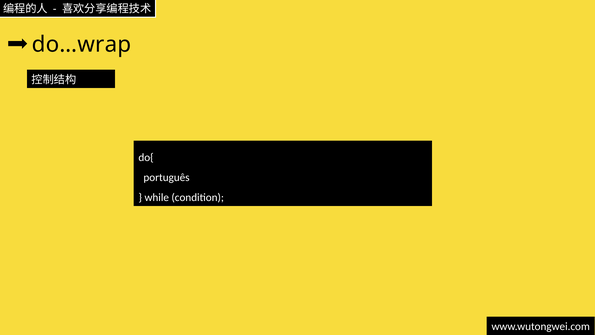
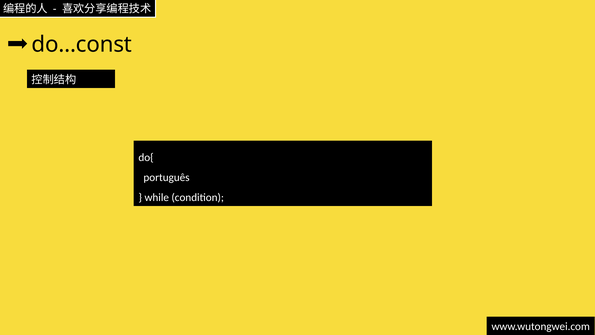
do…wrap: do…wrap -> do…const
